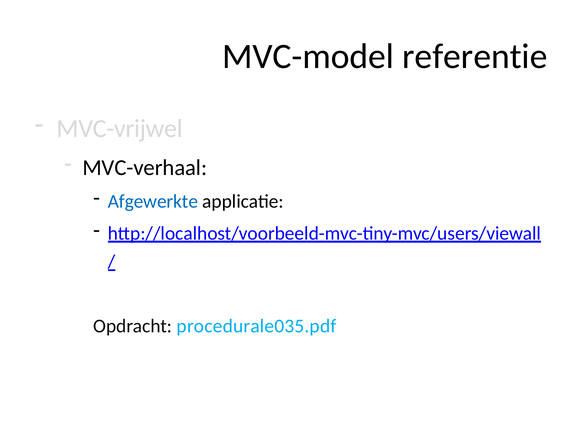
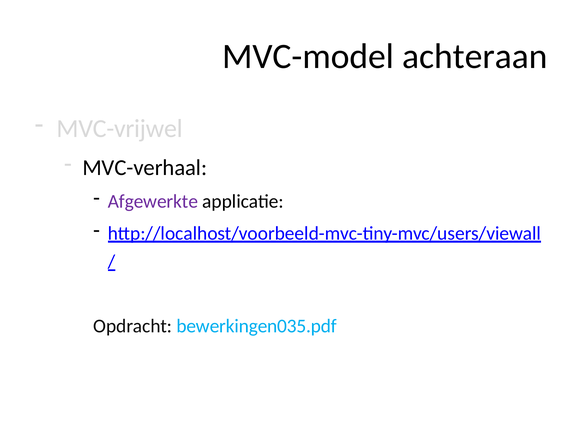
referentie: referentie -> achteraan
Afgewerkte colour: blue -> purple
procedurale035.pdf: procedurale035.pdf -> bewerkingen035.pdf
